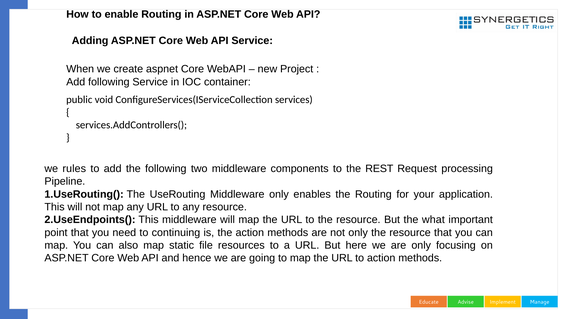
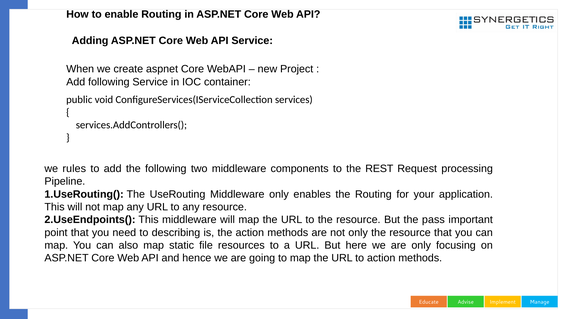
what: what -> pass
continuing: continuing -> describing
